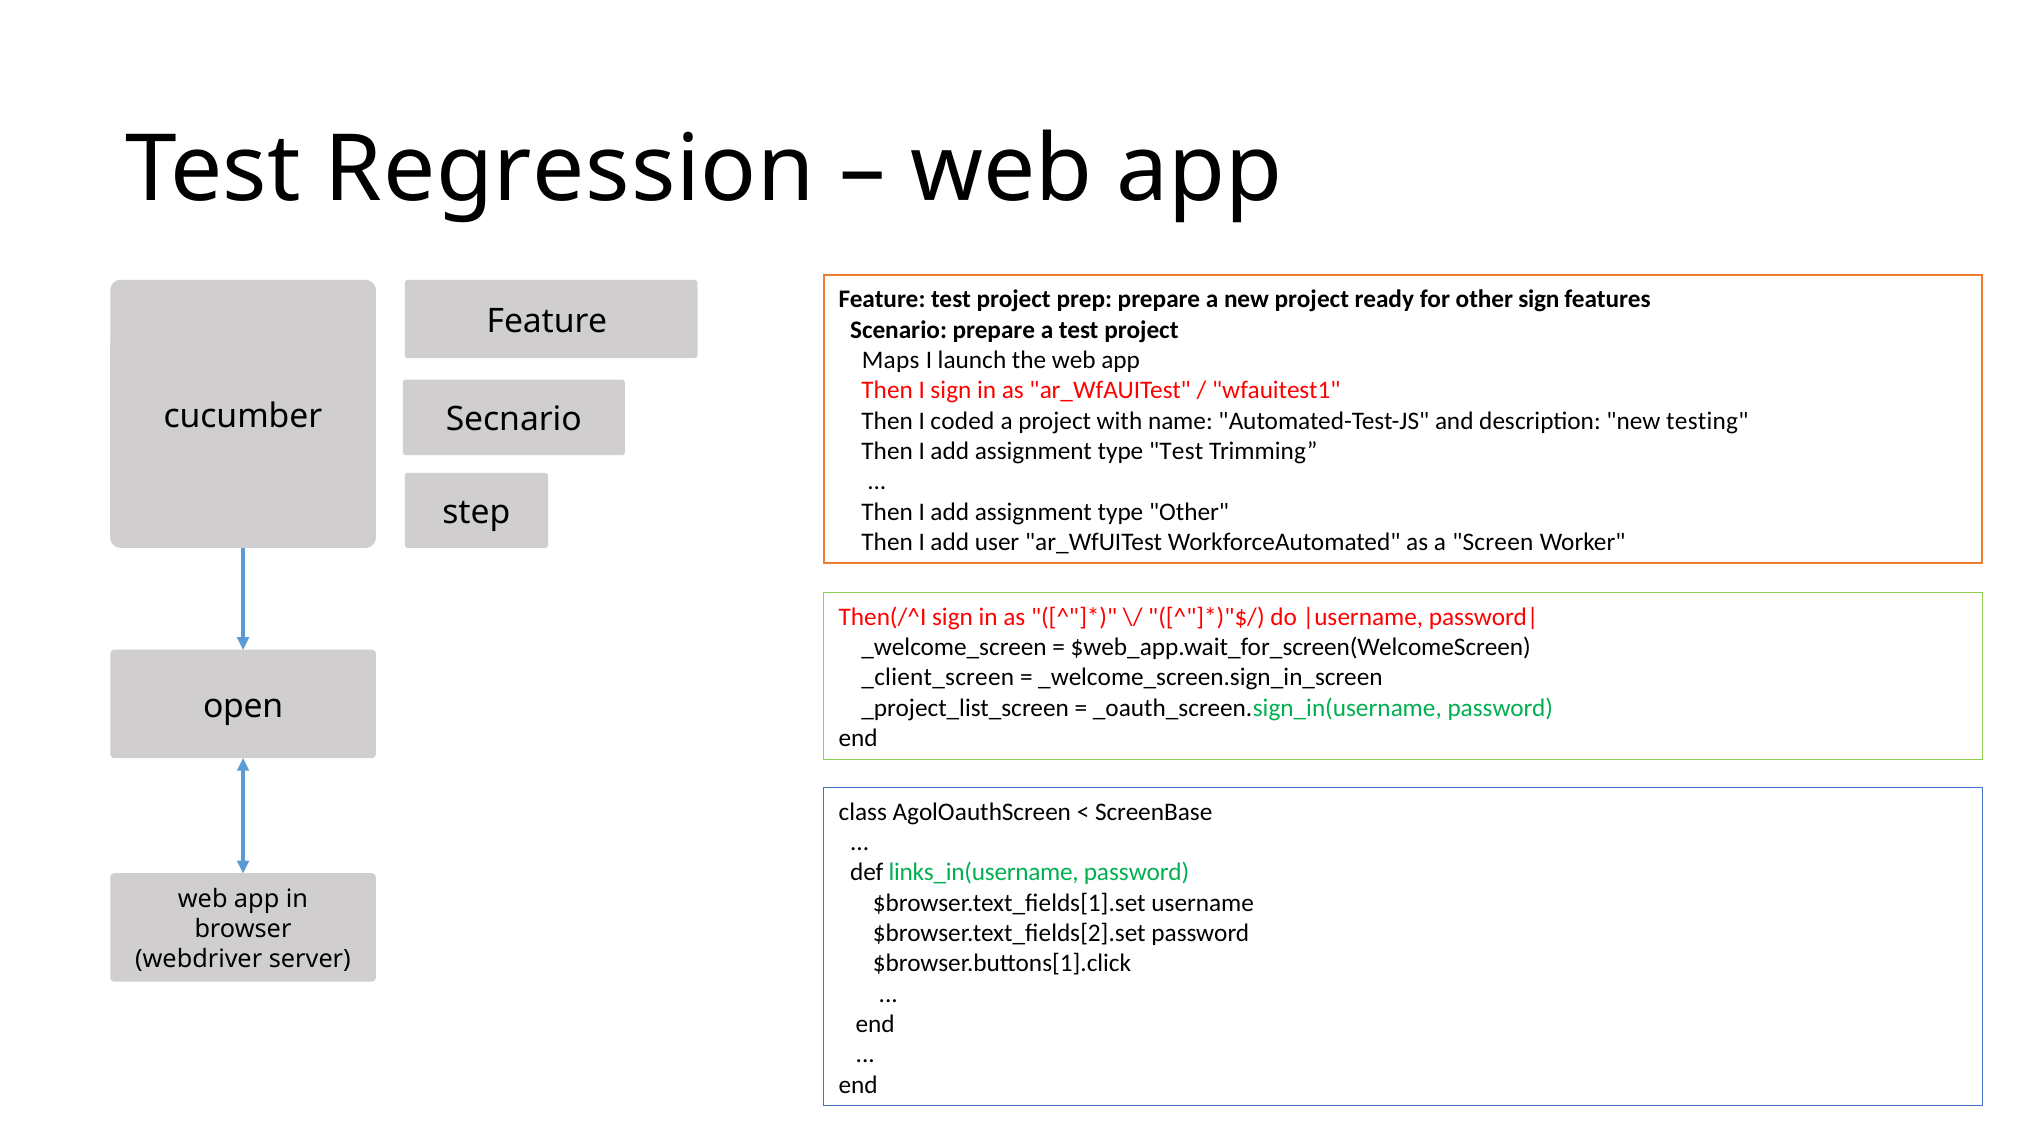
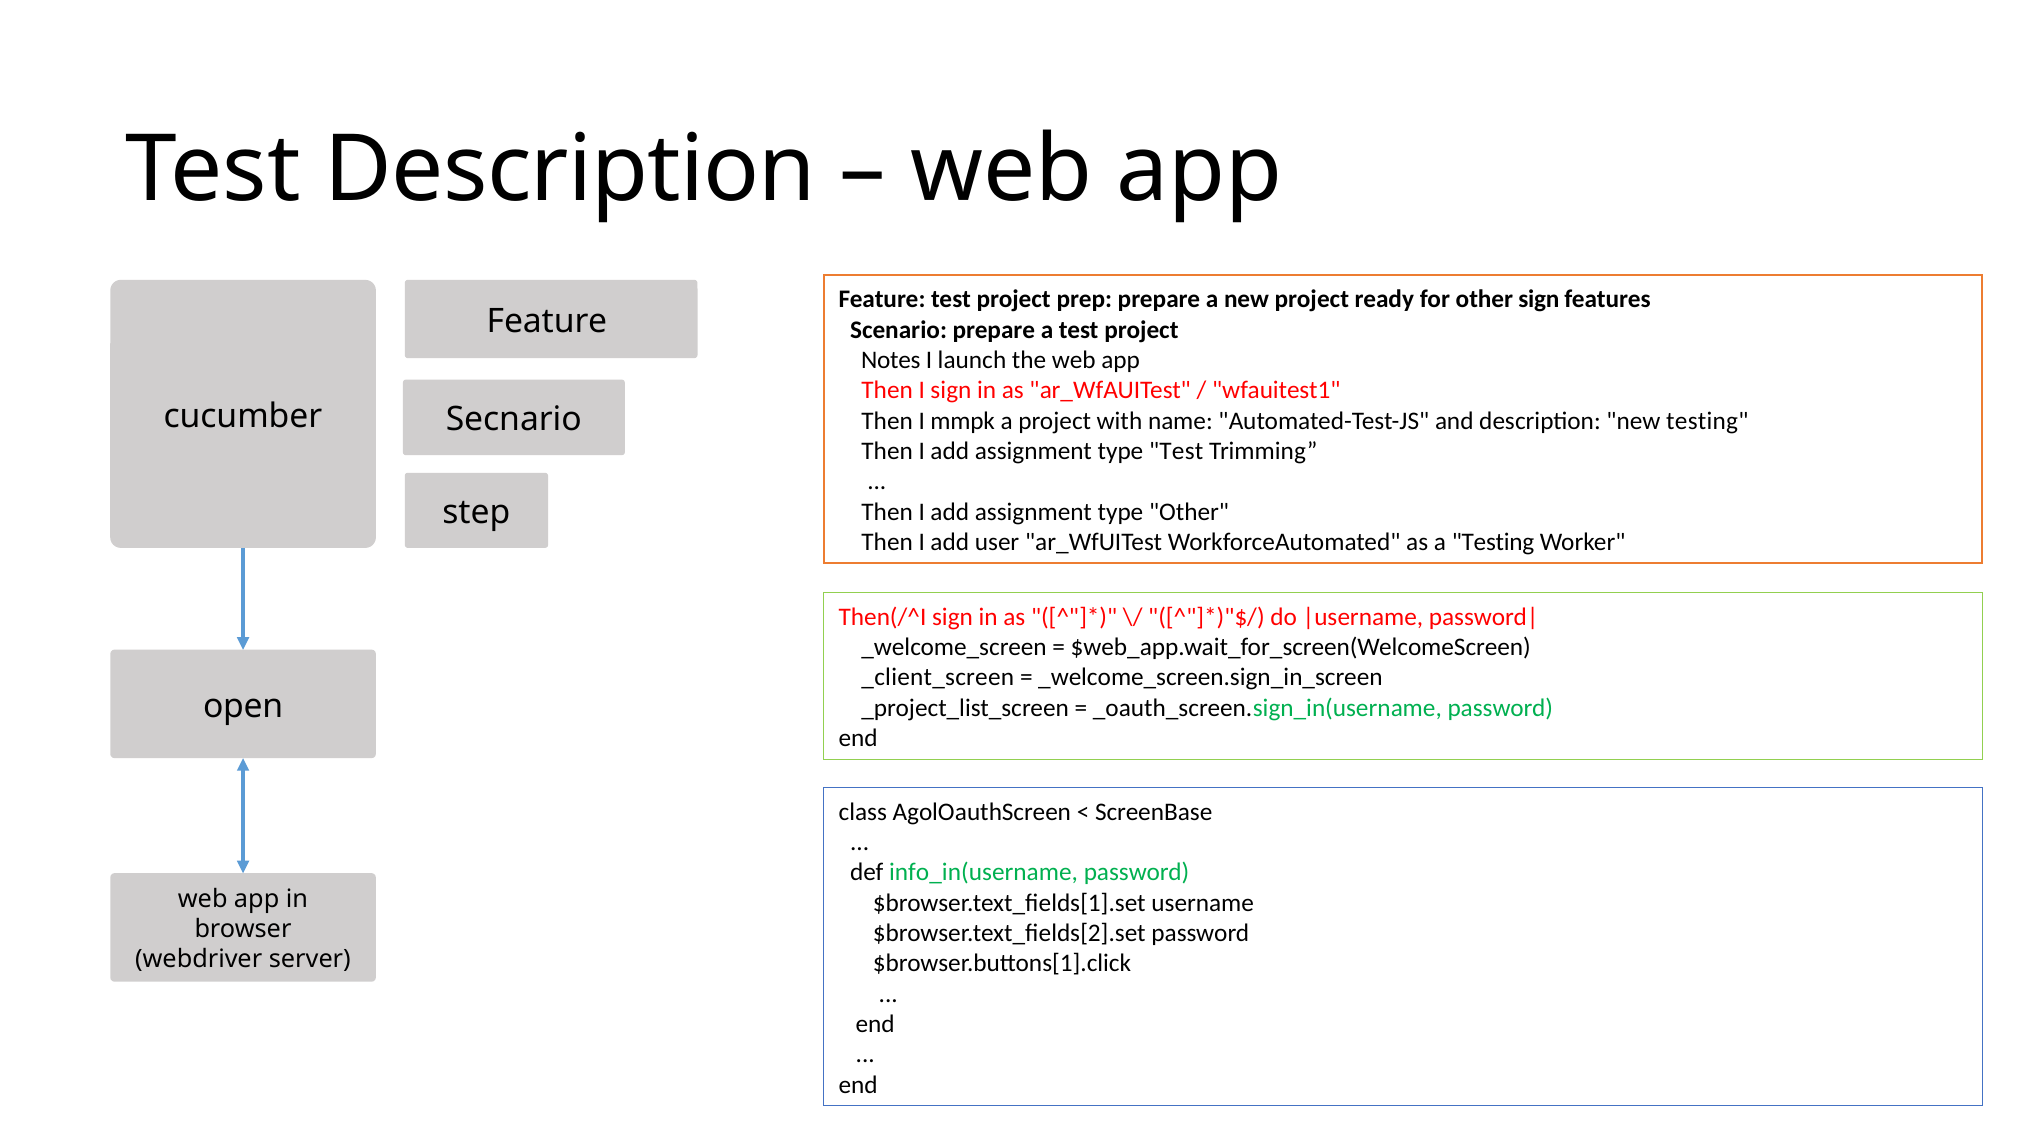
Test Regression: Regression -> Description
Maps: Maps -> Notes
coded: coded -> mmpk
a Screen: Screen -> Testing
links_in(username: links_in(username -> info_in(username
